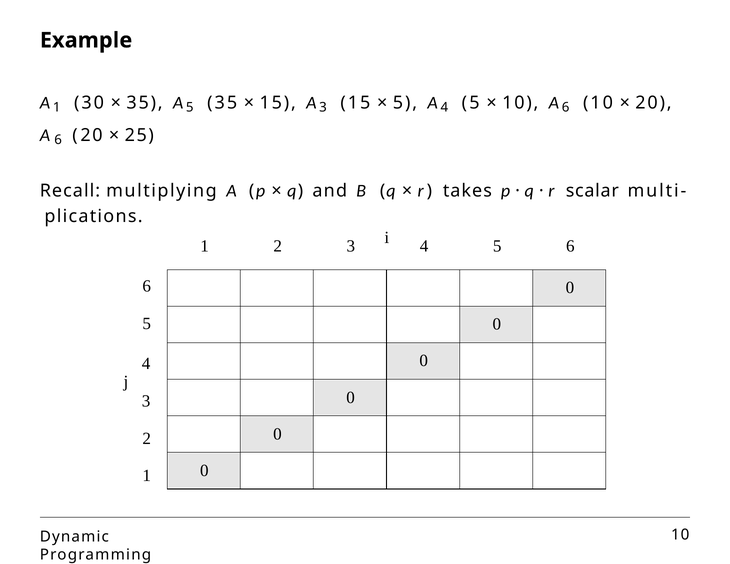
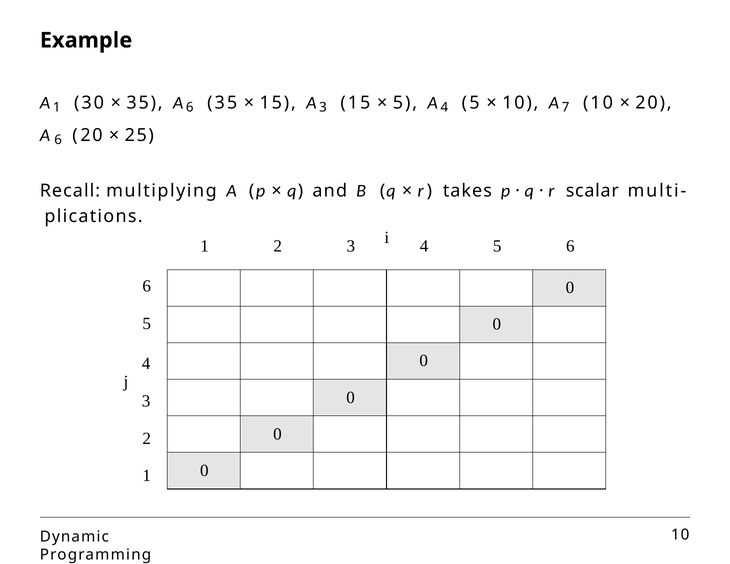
35 A 5: 5 -> 6
10 A 6: 6 -> 7
